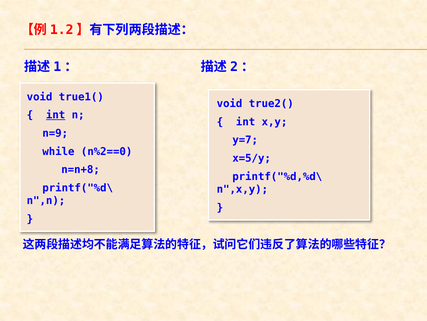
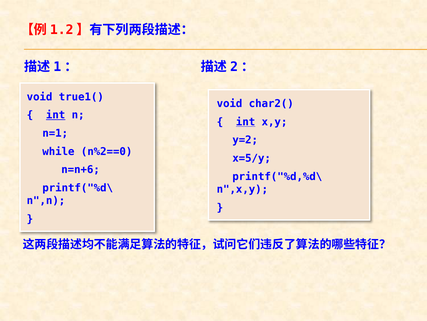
true2(: true2( -> char2(
int at (246, 122) underline: none -> present
n=9: n=9 -> n=1
y=7: y=7 -> y=2
n=n+8: n=n+8 -> n=n+6
